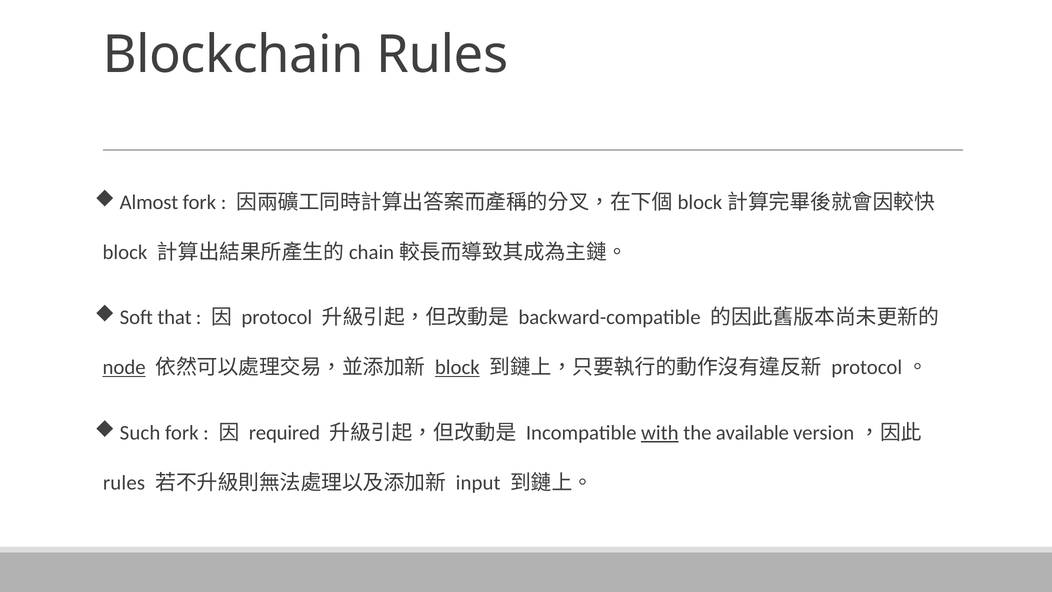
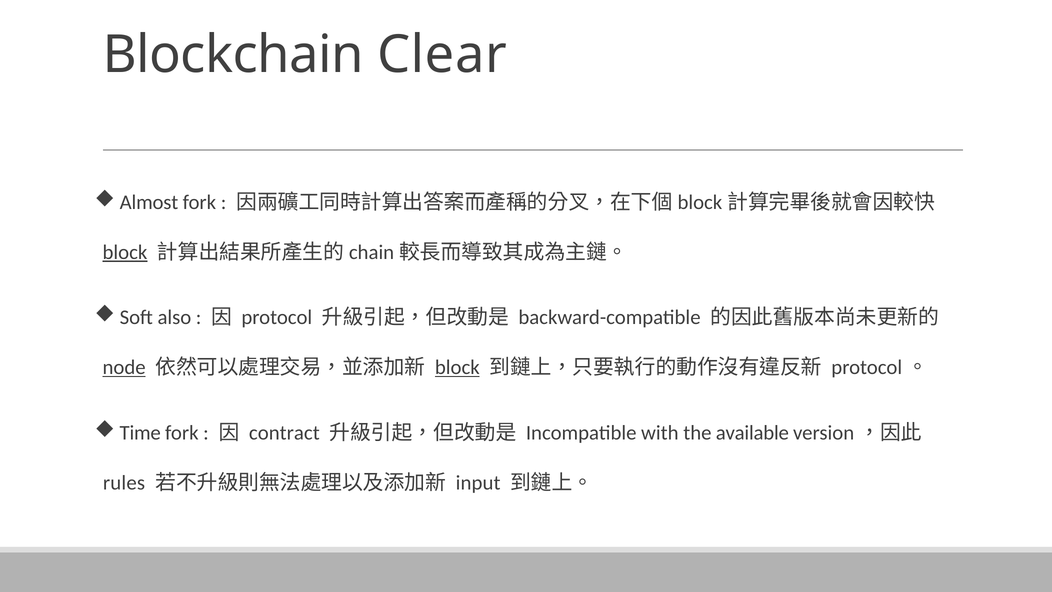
Blockchain Rules: Rules -> Clear
block at (125, 252) underline: none -> present
that: that -> also
Such: Such -> Time
required: required -> contract
with underline: present -> none
